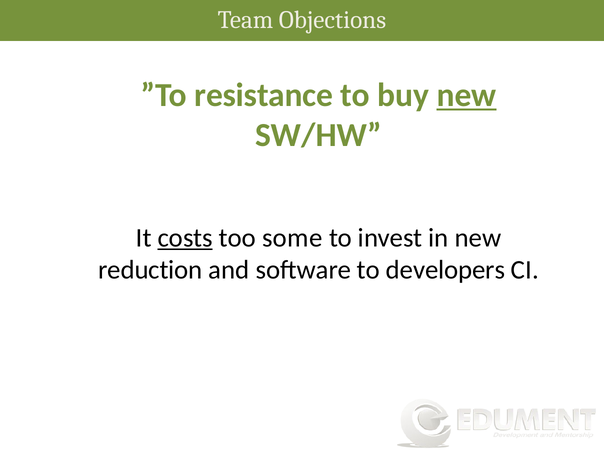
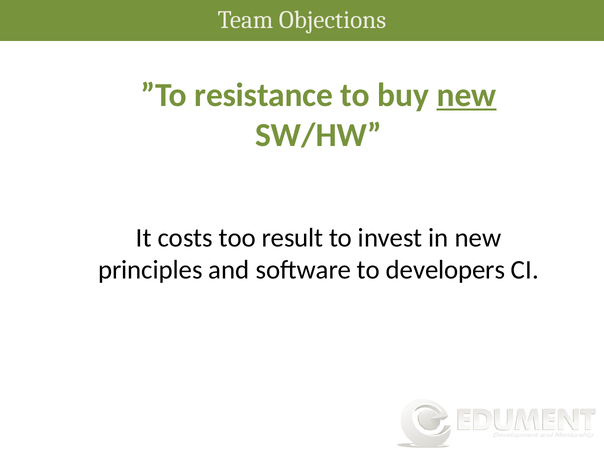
costs underline: present -> none
some: some -> result
reduction: reduction -> principles
